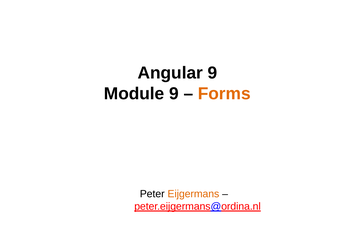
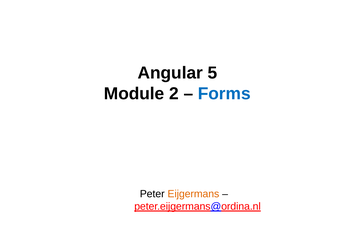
Angular 9: 9 -> 5
Module 9: 9 -> 2
Forms colour: orange -> blue
